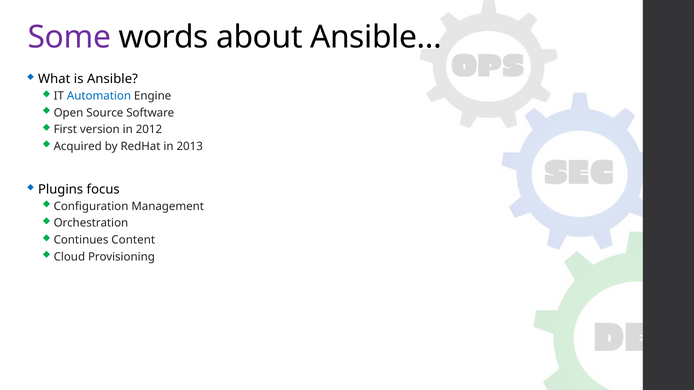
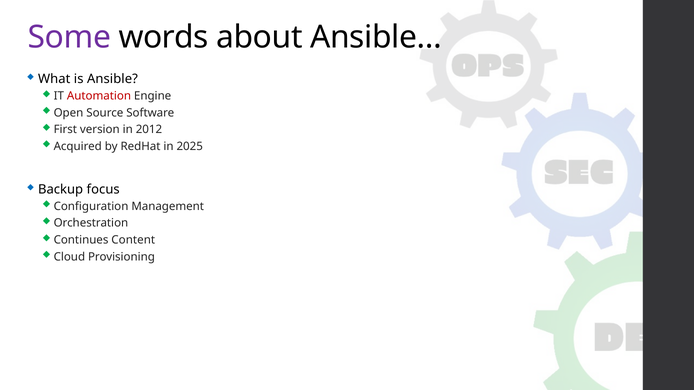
Automation colour: blue -> red
2013: 2013 -> 2025
Plugins: Plugins -> Backup
